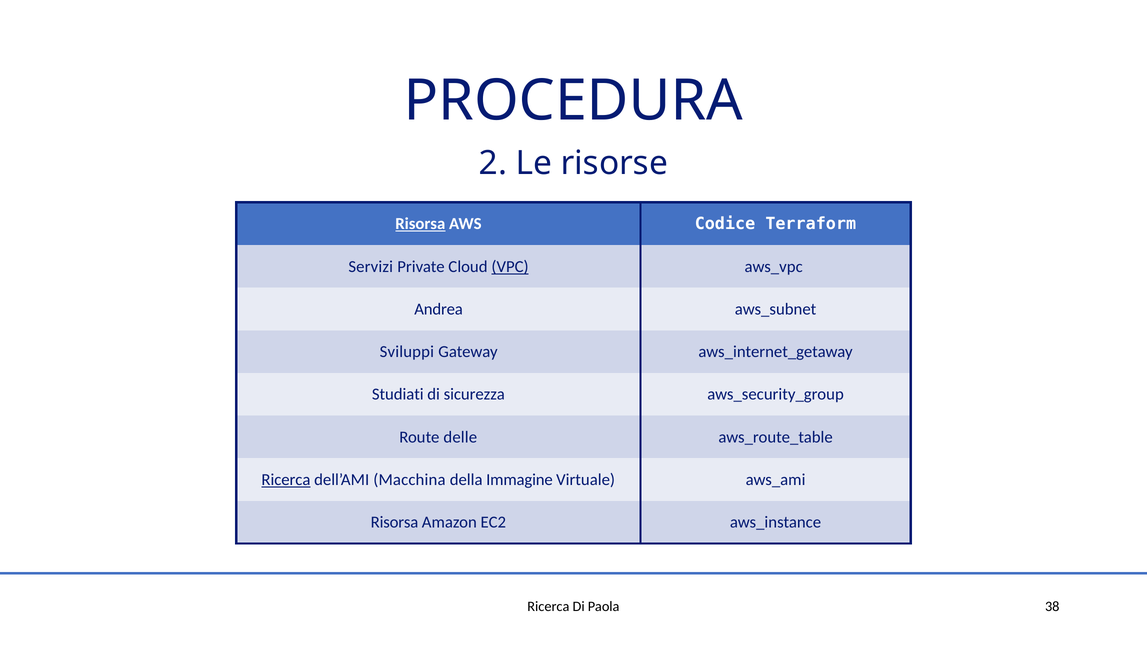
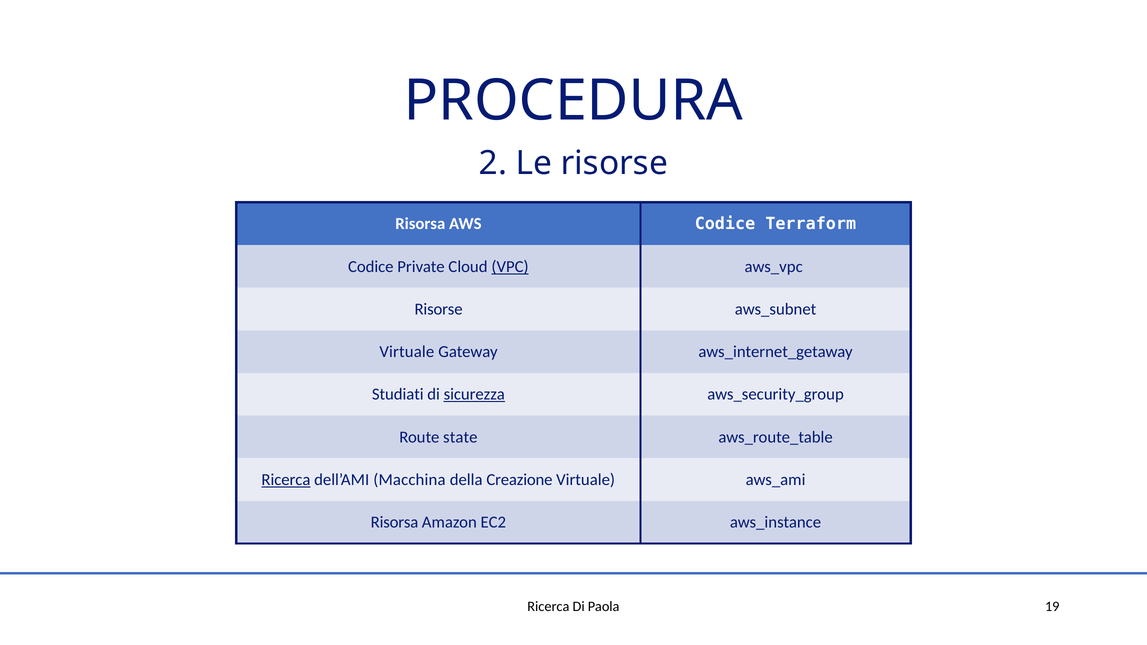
Risorsa at (420, 224) underline: present -> none
Servizi at (371, 267): Servizi -> Codice
Andrea at (439, 309): Andrea -> Risorse
Sviluppi at (407, 352): Sviluppi -> Virtuale
sicurezza underline: none -> present
delle: delle -> state
Immagine: Immagine -> Creazione
38: 38 -> 19
